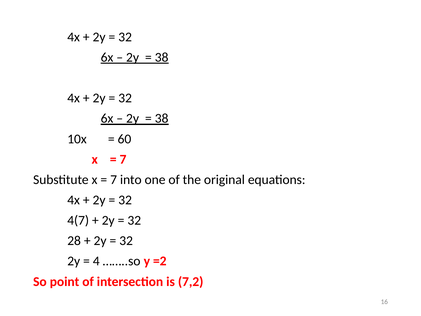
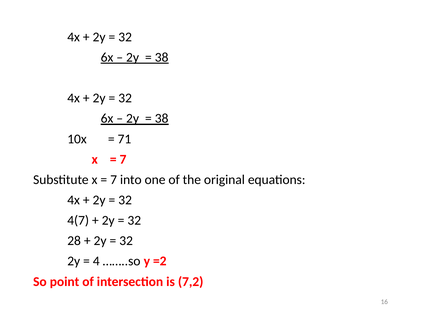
60: 60 -> 71
